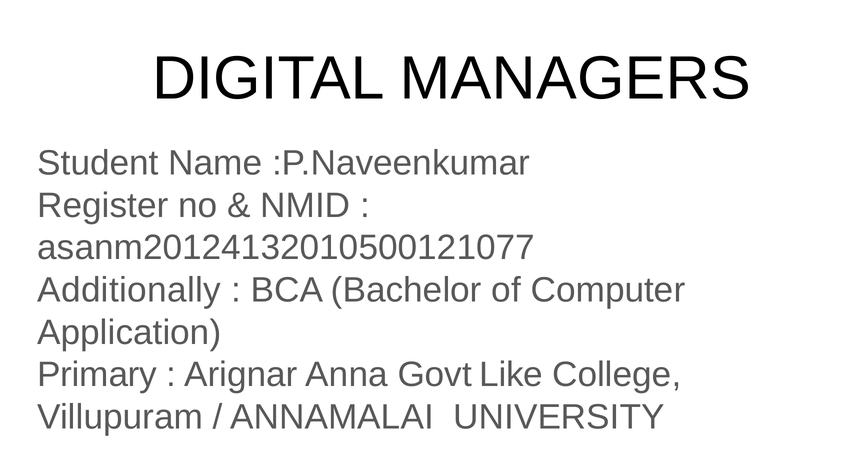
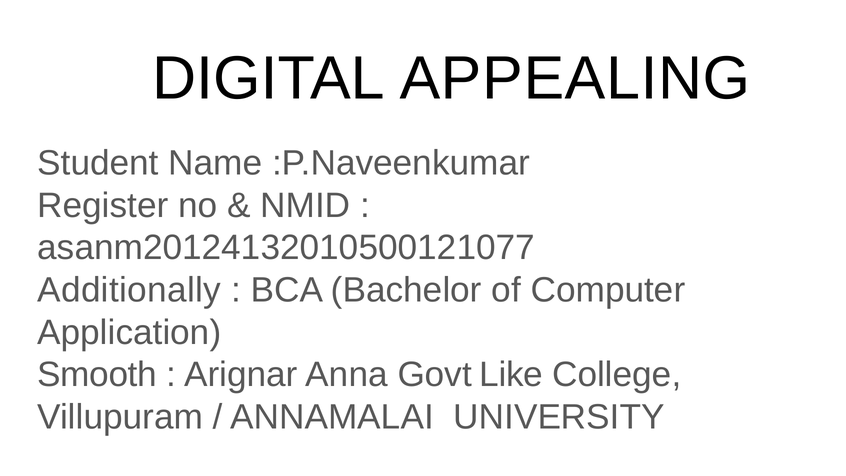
MANAGERS: MANAGERS -> APPEALING
Primary: Primary -> Smooth
